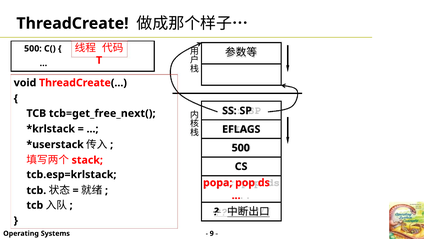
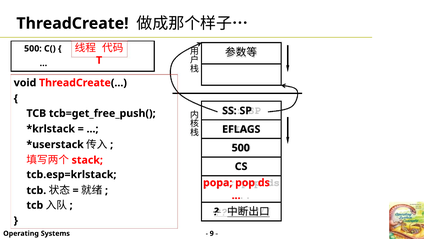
tcb=get_free_next(: tcb=get_free_next( -> tcb=get_free_push(
